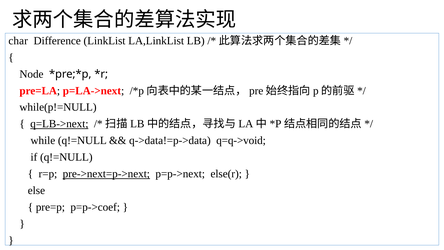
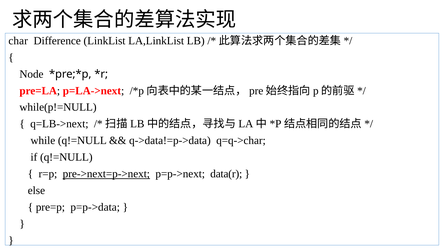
q=LB->next underline: present -> none
q=q->void: q=q->void -> q=q->char
else(r: else(r -> data(r
p=p->coef: p=p->coef -> p=p->data
